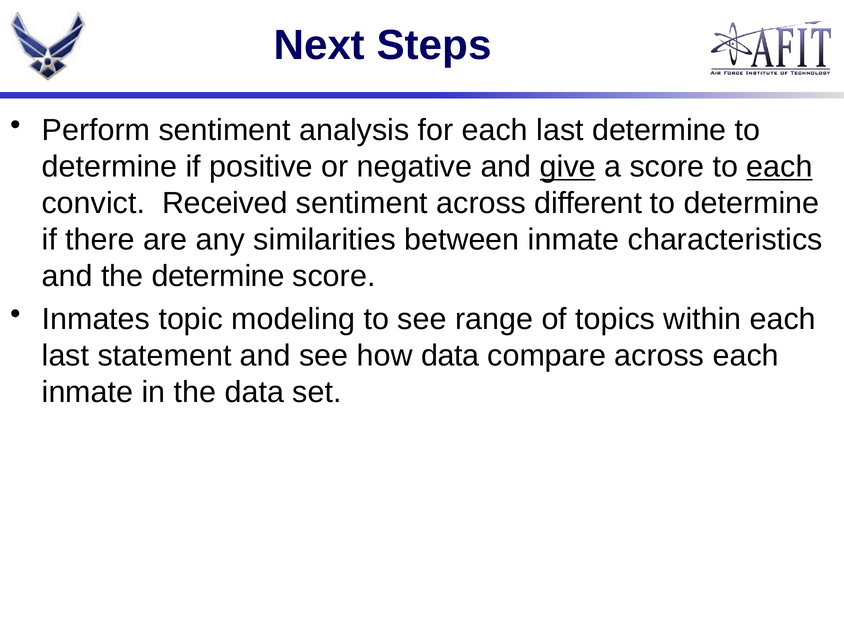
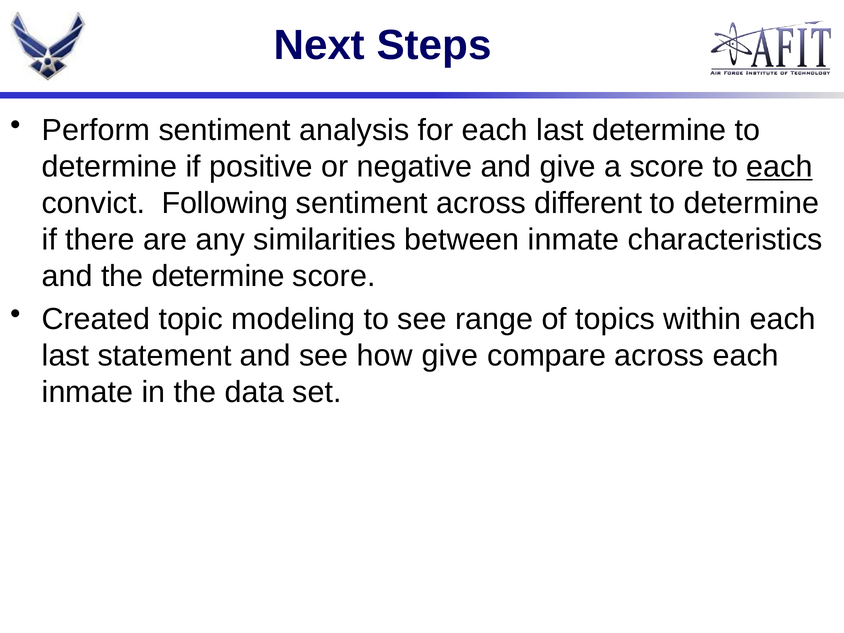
give at (568, 167) underline: present -> none
Received: Received -> Following
Inmates: Inmates -> Created
how data: data -> give
